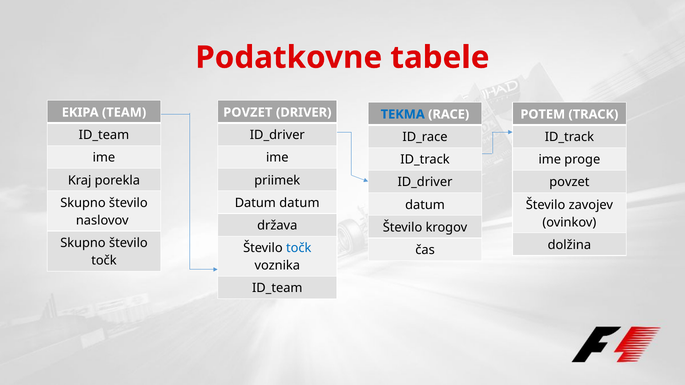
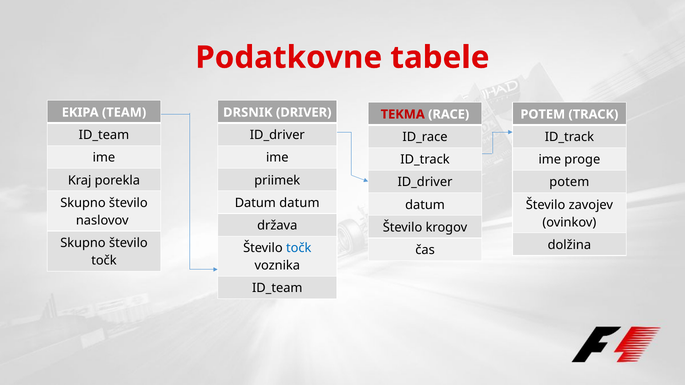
POVZET at (248, 113): POVZET -> DRSNIK
TEKMA colour: blue -> red
povzet at (569, 182): povzet -> potem
